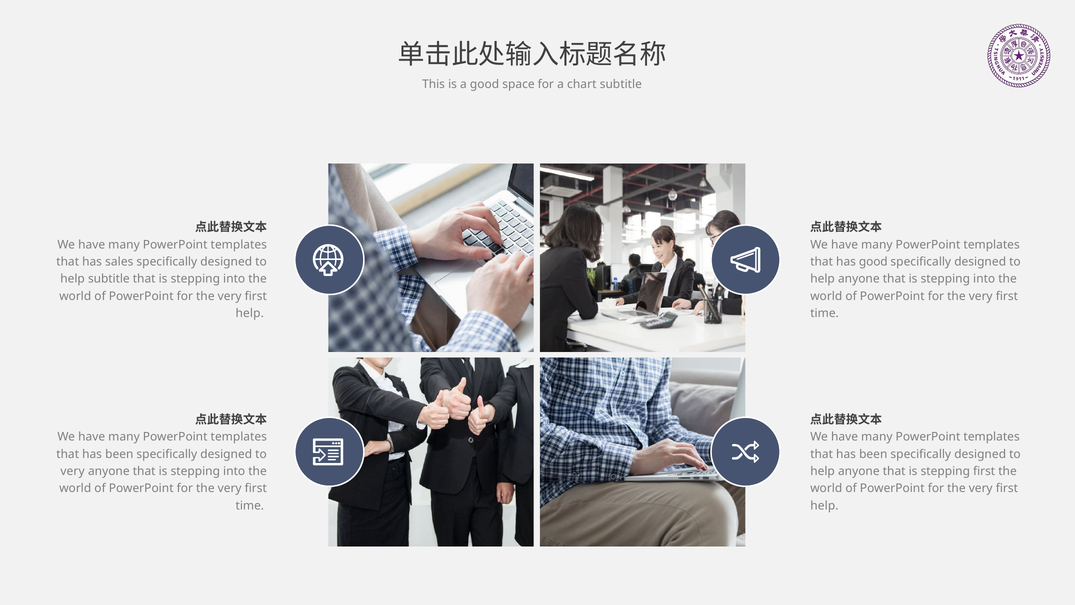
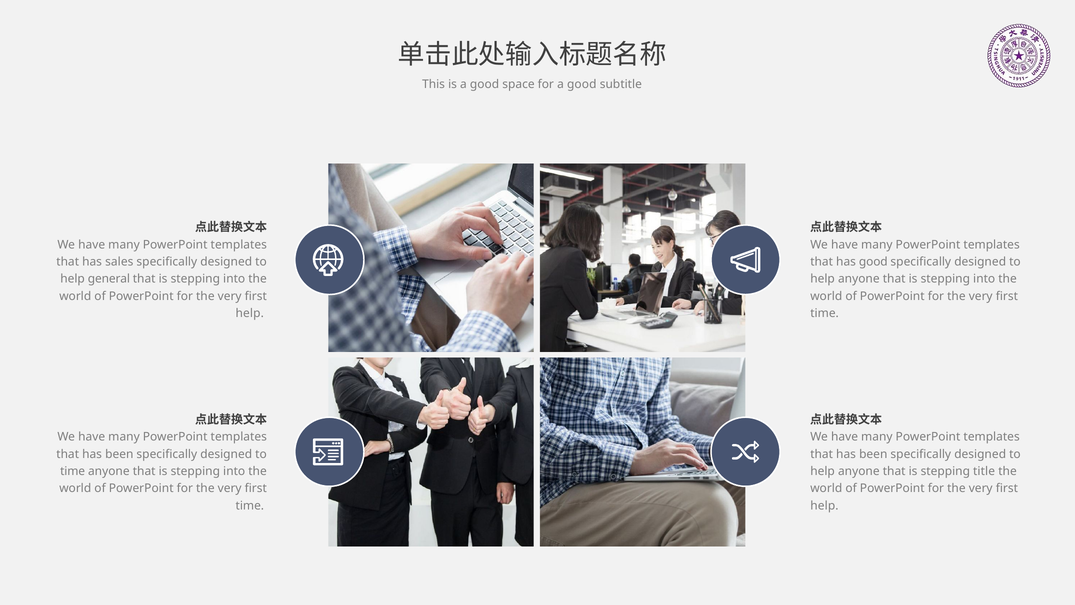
for a chart: chart -> good
help subtitle: subtitle -> general
very at (73, 471): very -> time
stepping first: first -> title
